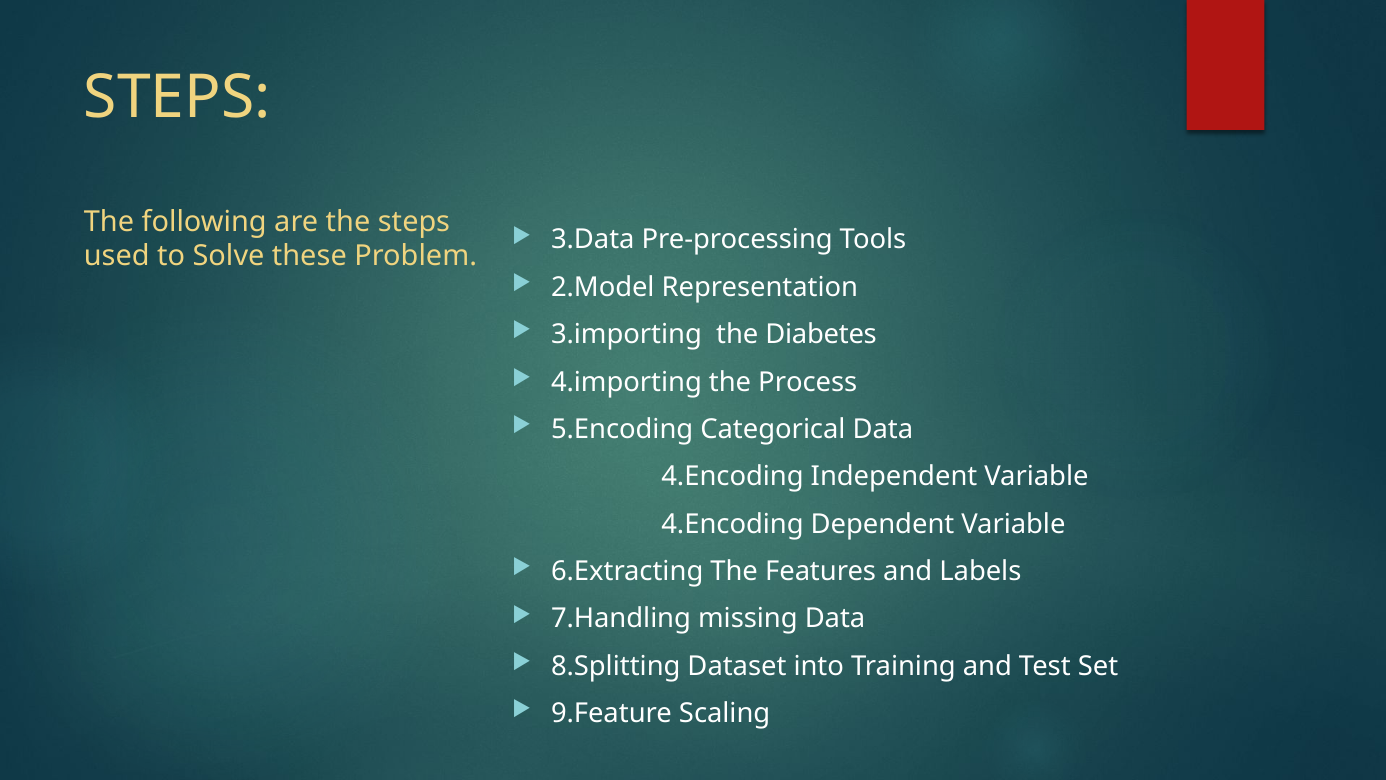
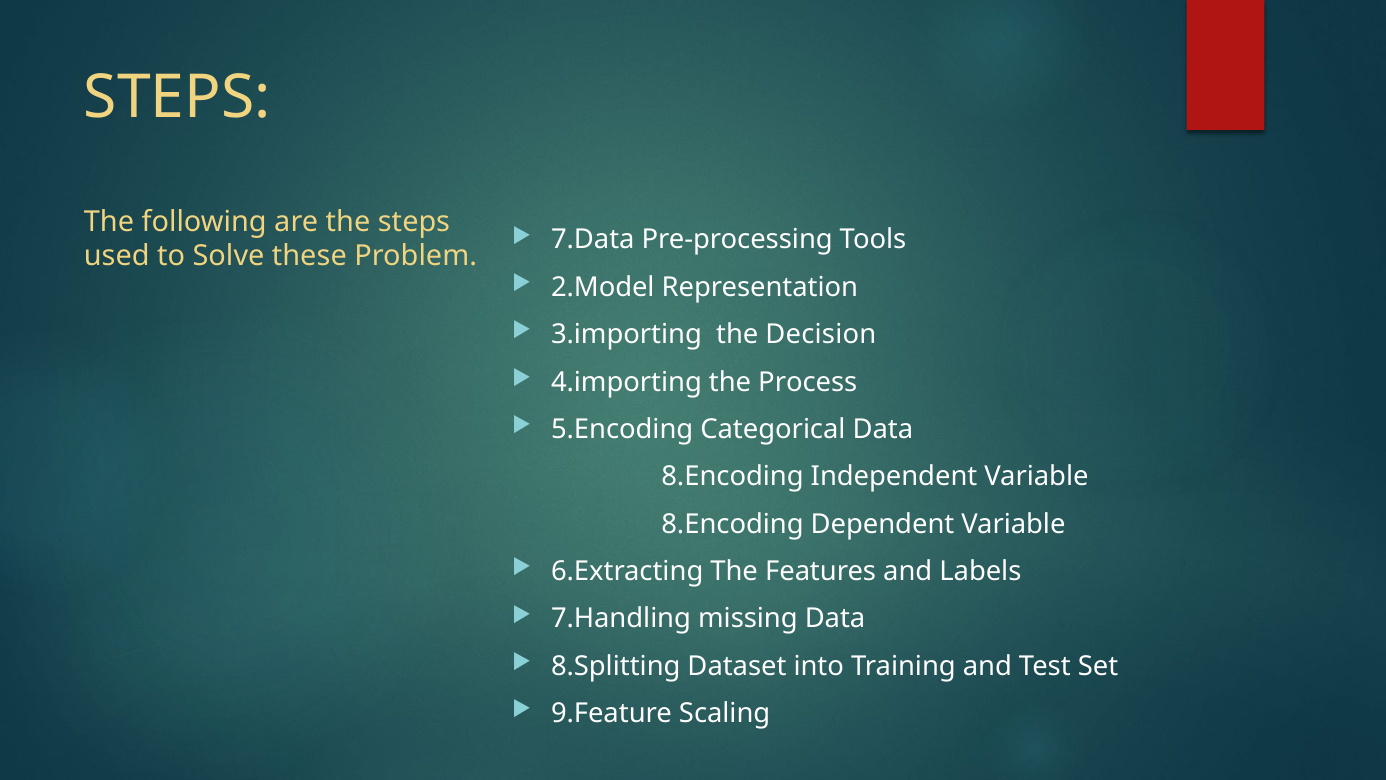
3.Data: 3.Data -> 7.Data
Diabetes: Diabetes -> Decision
4.Encoding at (733, 476): 4.Encoding -> 8.Encoding
4.Encoding at (733, 524): 4.Encoding -> 8.Encoding
